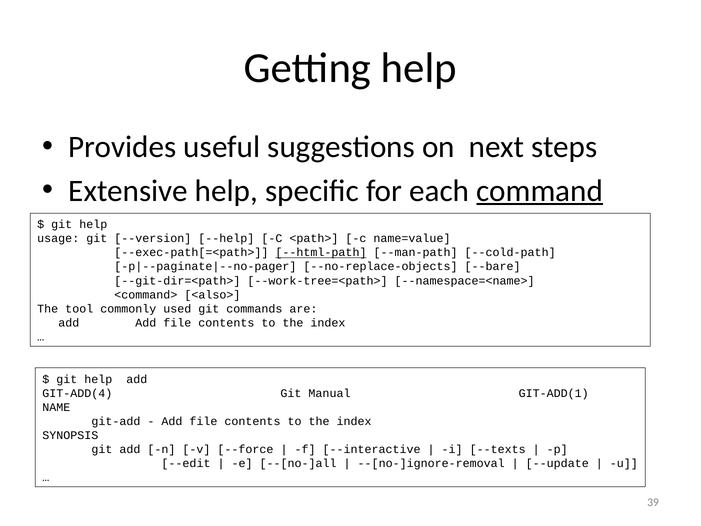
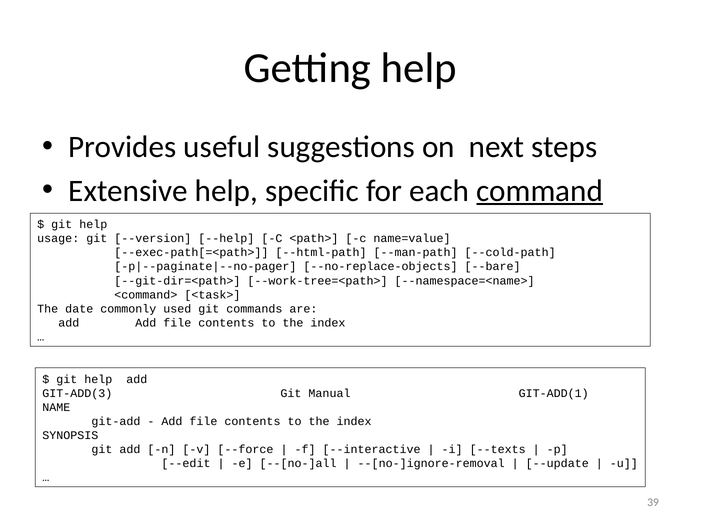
--html-path underline: present -> none
<also>: <also> -> <task>
tool: tool -> date
GIT-ADD(4: GIT-ADD(4 -> GIT-ADD(3
